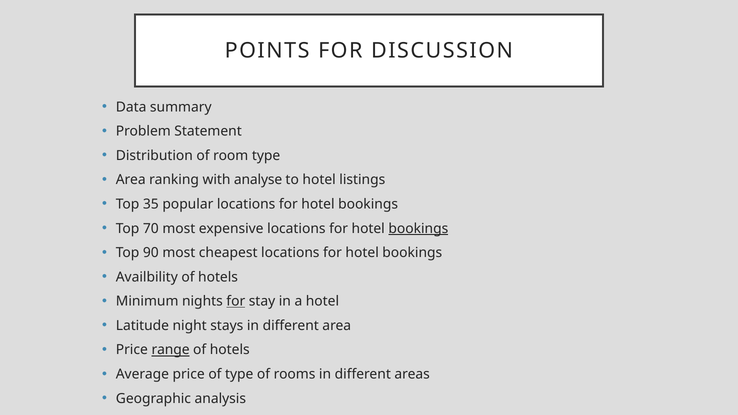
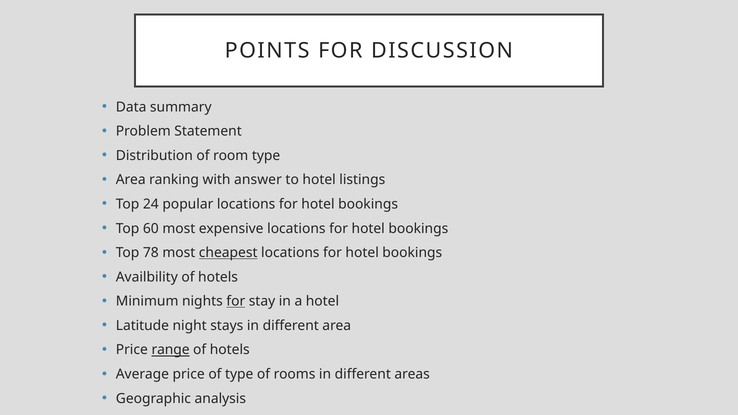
analyse: analyse -> answer
35: 35 -> 24
70: 70 -> 60
bookings at (418, 229) underline: present -> none
90: 90 -> 78
cheapest underline: none -> present
